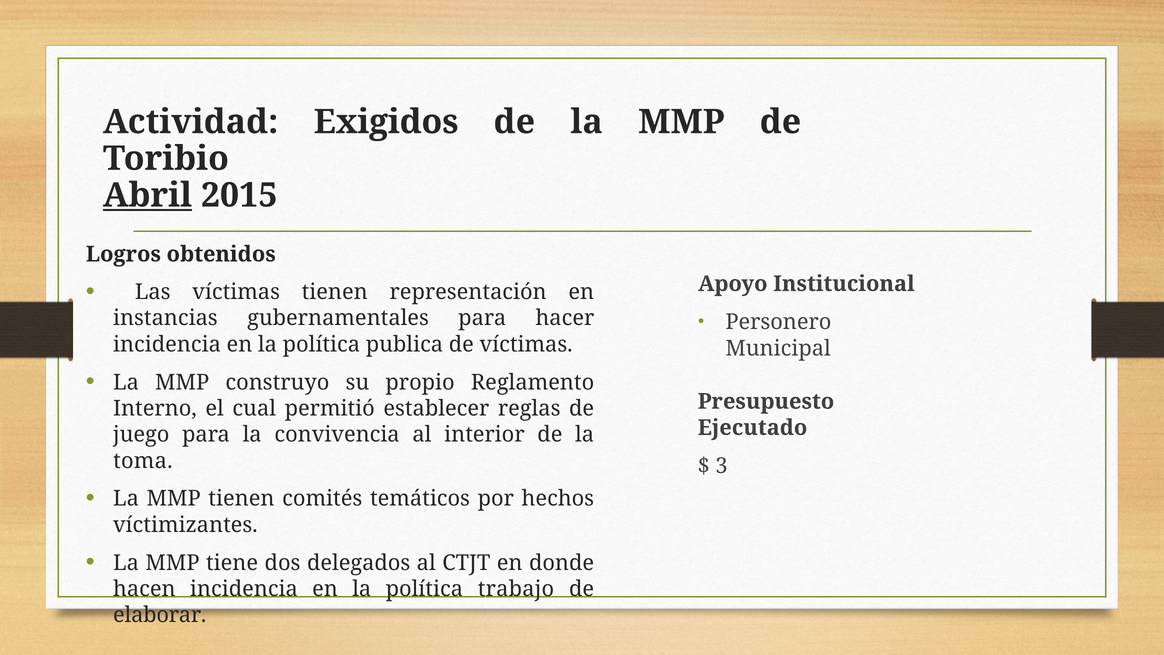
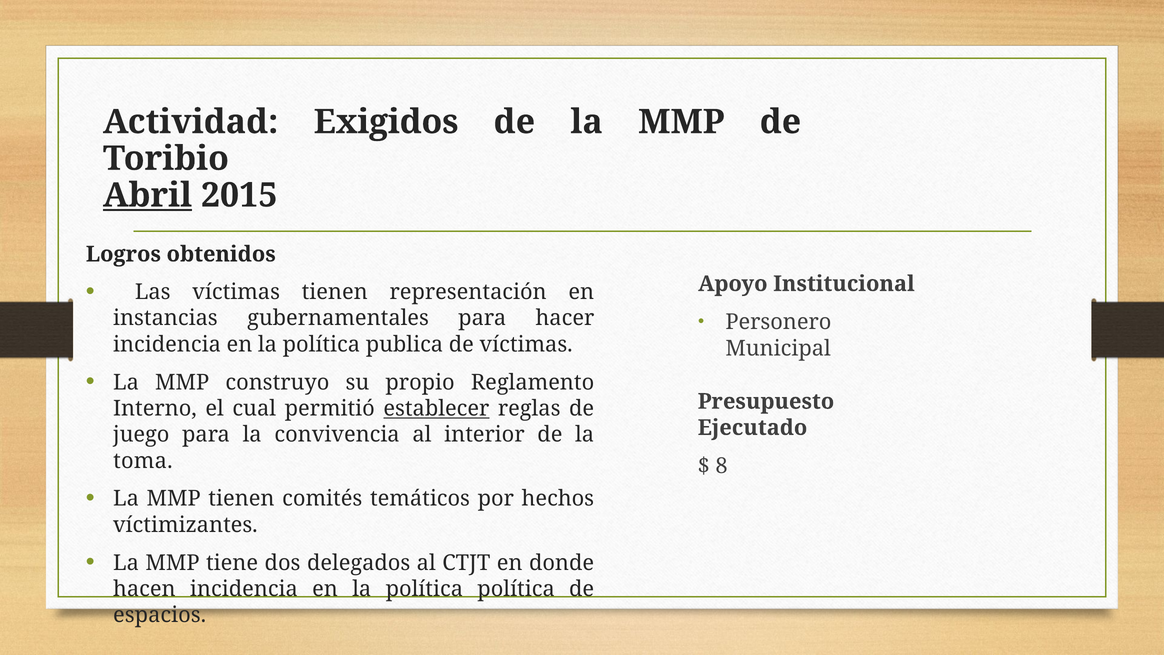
establecer underline: none -> present
3: 3 -> 8
política trabajo: trabajo -> política
elaborar: elaborar -> espacios
